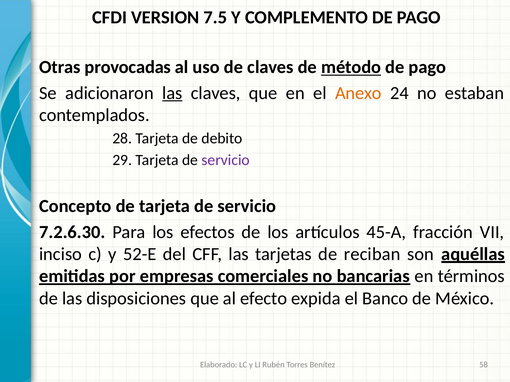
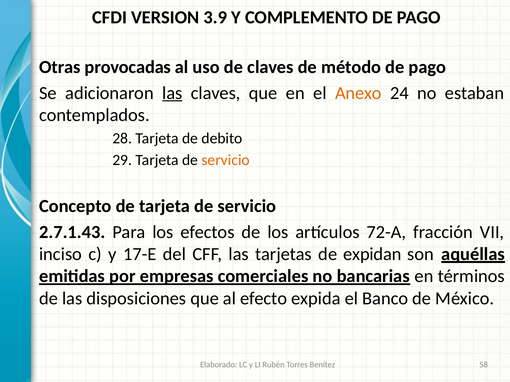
7.5: 7.5 -> 3.9
método underline: present -> none
servicio at (226, 160) colour: purple -> orange
7.2.6.30: 7.2.6.30 -> 2.7.1.43
45-A: 45-A -> 72-A
52-E: 52-E -> 17-E
reciban: reciban -> expidan
